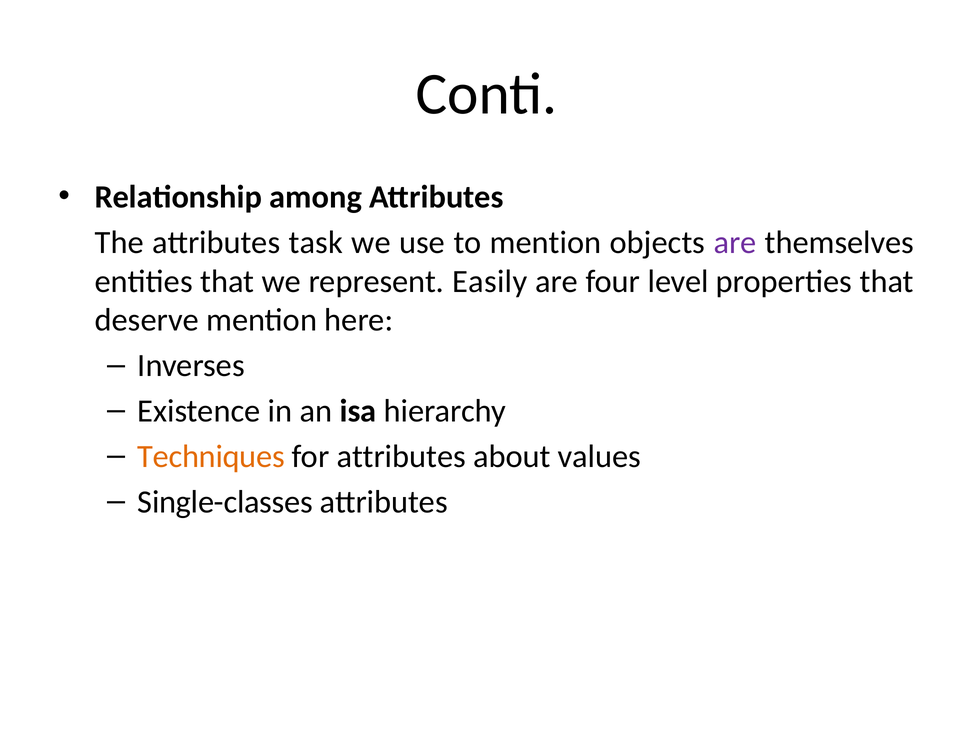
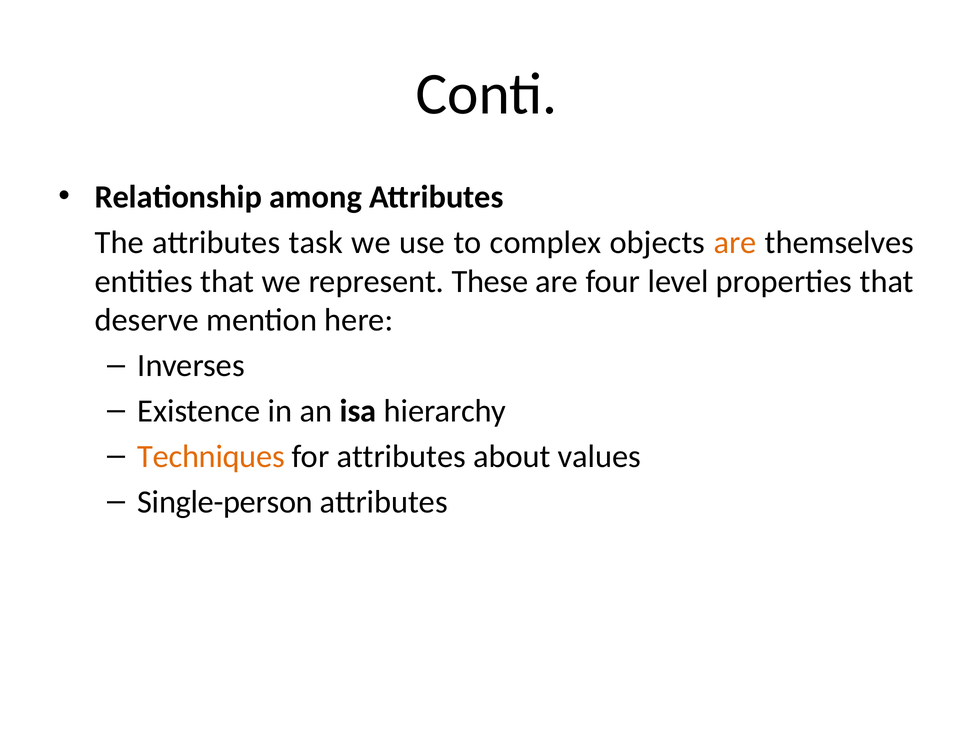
to mention: mention -> complex
are at (735, 242) colour: purple -> orange
Easily: Easily -> These
Single-classes: Single-classes -> Single-person
